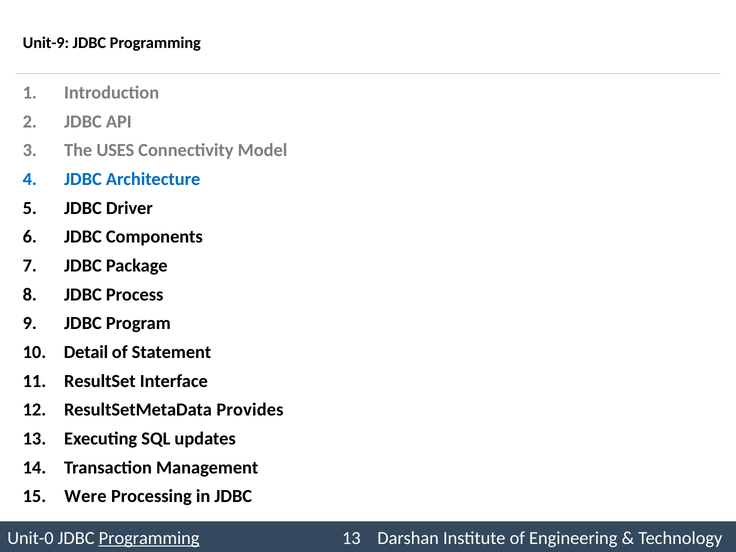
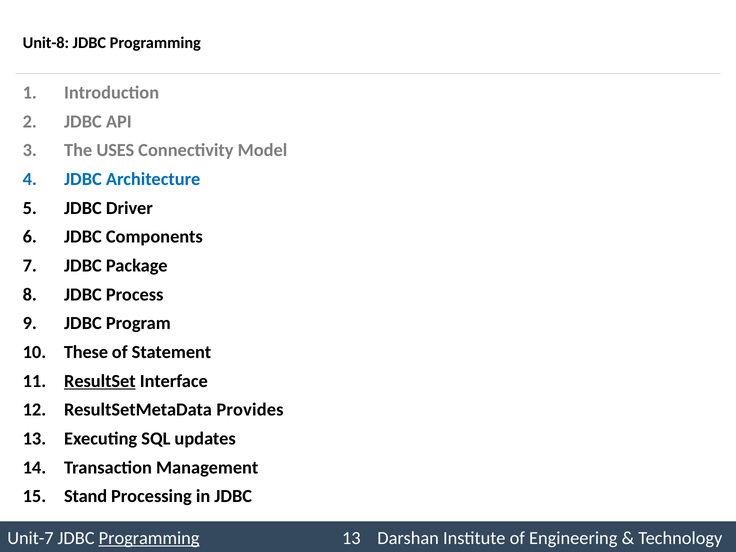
Unit-9: Unit-9 -> Unit-8
Detail: Detail -> These
ResultSet underline: none -> present
Were: Were -> Stand
Unit-0: Unit-0 -> Unit-7
